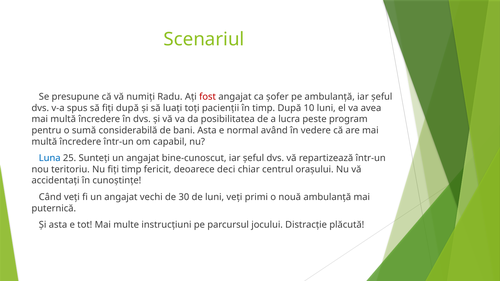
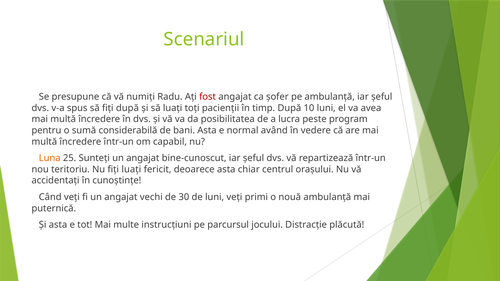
Luna colour: blue -> orange
fiți timp: timp -> luați
deoarece deci: deci -> asta
